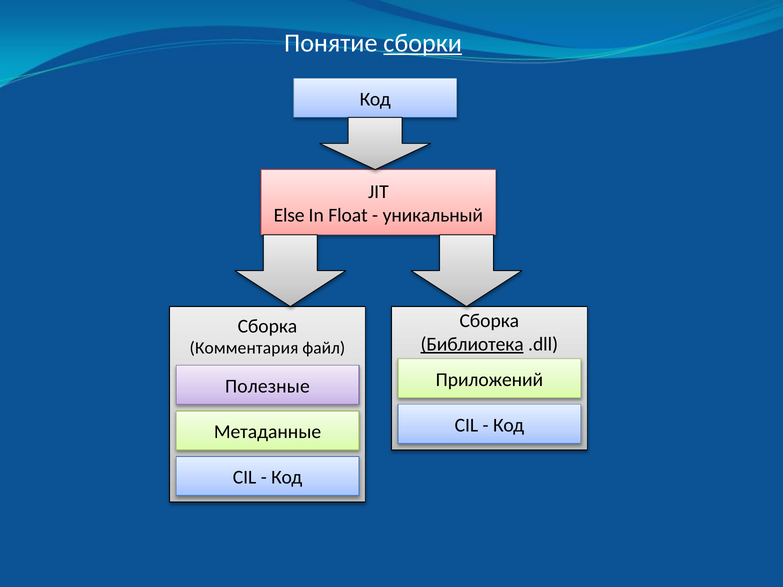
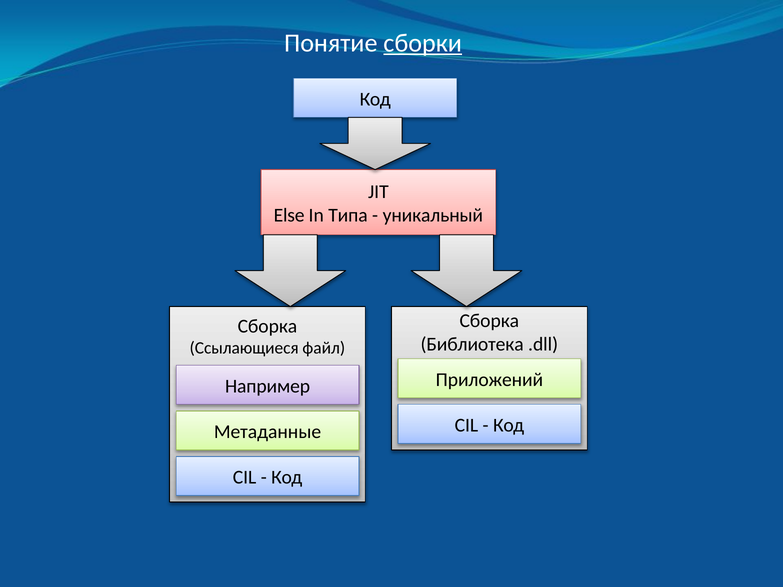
Float: Float -> Типа
Библиотека underline: present -> none
Комментария: Комментария -> Ссылающиеся
Полезные: Полезные -> Например
